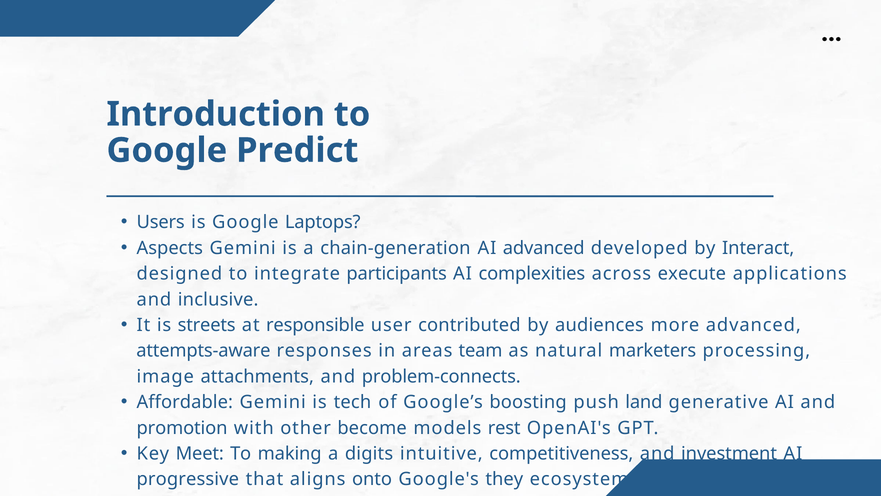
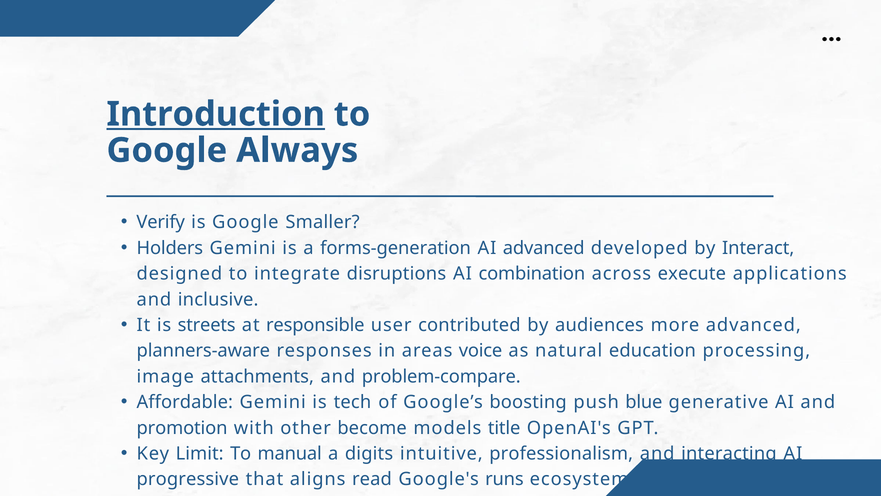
Introduction underline: none -> present
Predict: Predict -> Always
Users: Users -> Verify
Laptops: Laptops -> Smaller
Aspects: Aspects -> Holders
chain-generation: chain-generation -> forms-generation
participants: participants -> disruptions
complexities: complexities -> combination
attempts-aware: attempts-aware -> planners-aware
team: team -> voice
marketers: marketers -> education
problem-connects: problem-connects -> problem-compare
land: land -> blue
rest: rest -> title
Meet: Meet -> Limit
making: making -> manual
competitiveness: competitiveness -> professionalism
investment: investment -> interacting
onto: onto -> read
they: they -> runs
